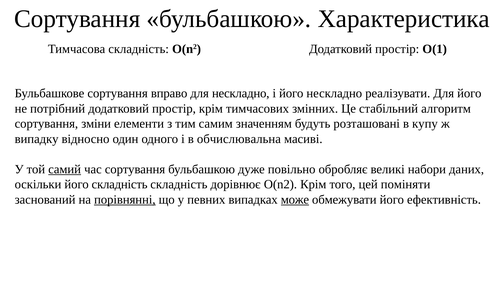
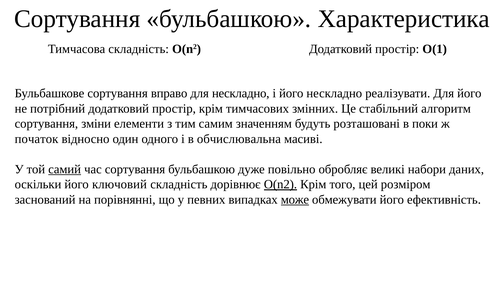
купу: купу -> поки
випадку: випадку -> початок
його складність: складність -> ключовий
O(n2 at (280, 184) underline: none -> present
поміняти: поміняти -> розміром
порівнянні underline: present -> none
